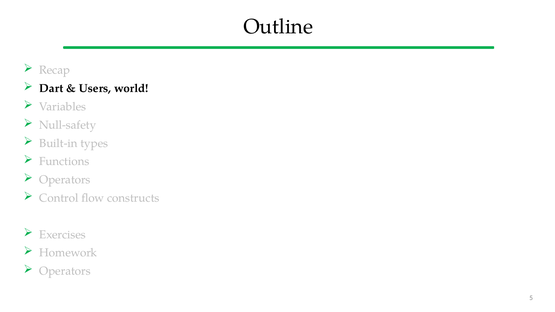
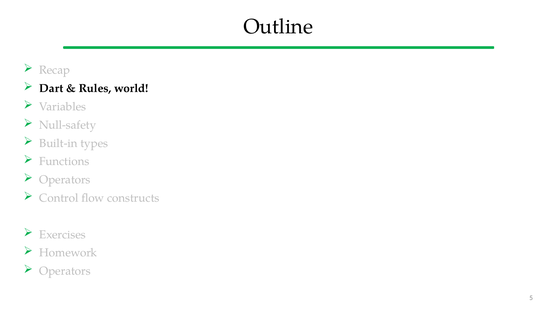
Users: Users -> Rules
